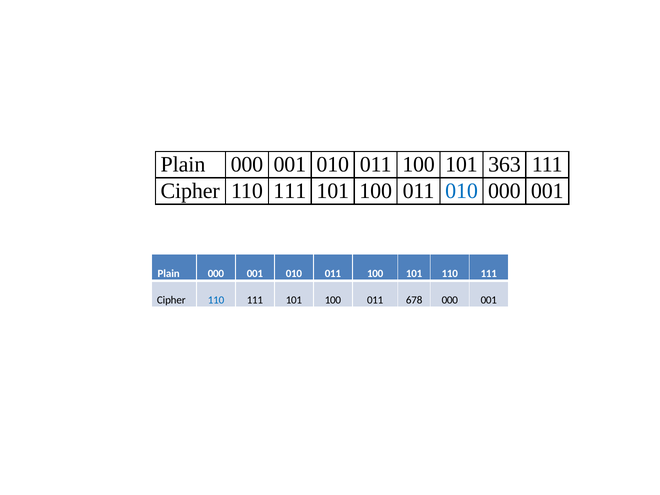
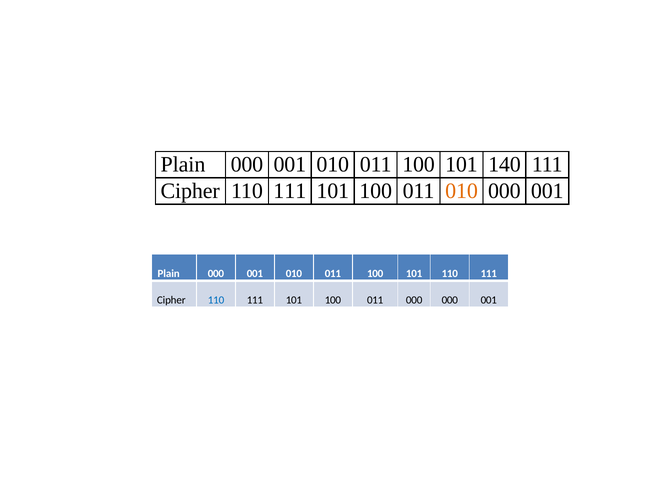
363: 363 -> 140
010 at (462, 191) colour: blue -> orange
011 678: 678 -> 000
